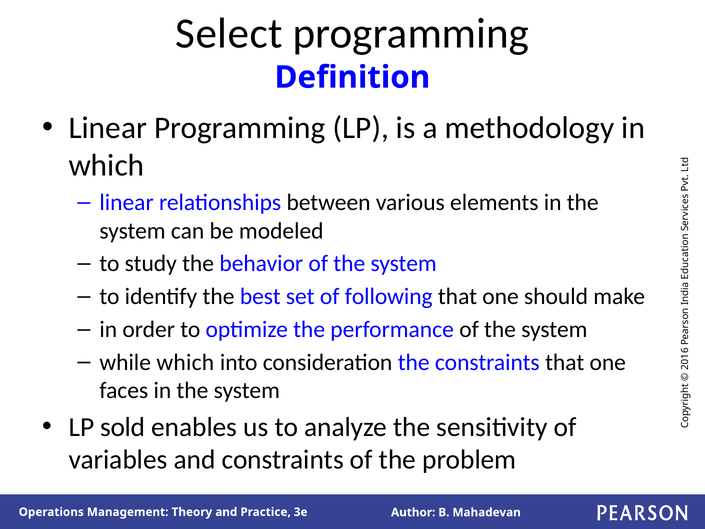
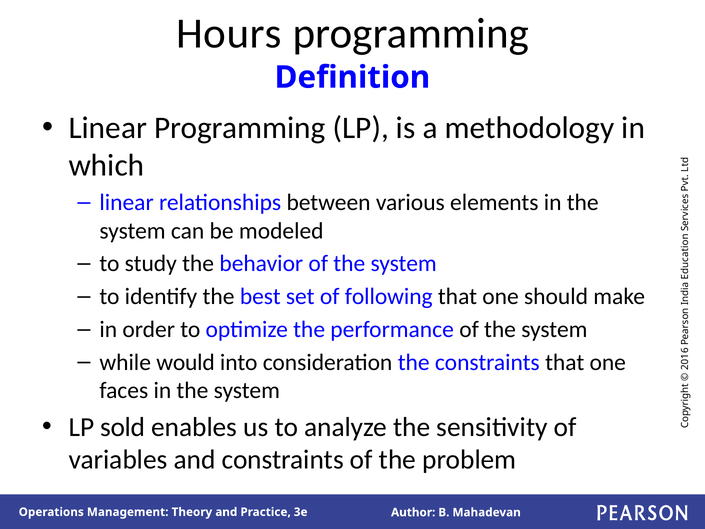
Select: Select -> Hours
while which: which -> would
